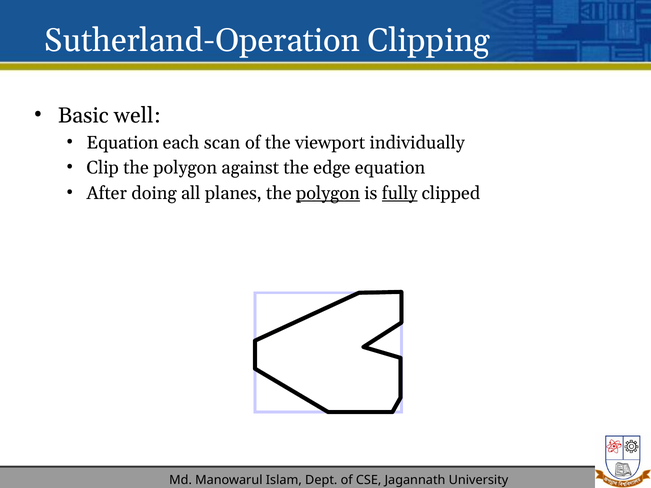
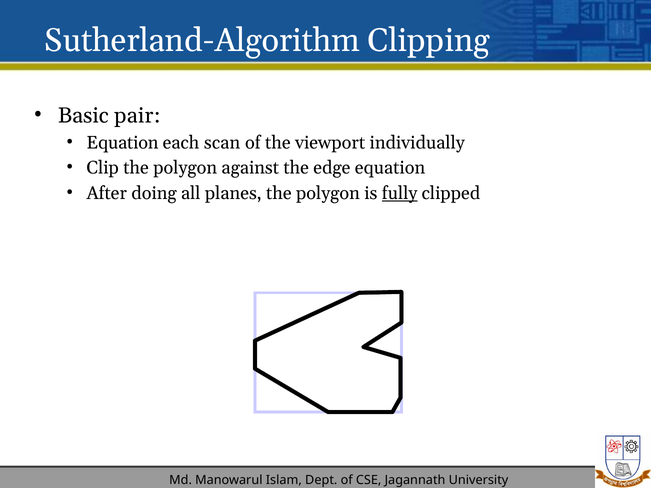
Sutherland-Operation: Sutherland-Operation -> Sutherland-Algorithm
well: well -> pair
polygon at (328, 193) underline: present -> none
